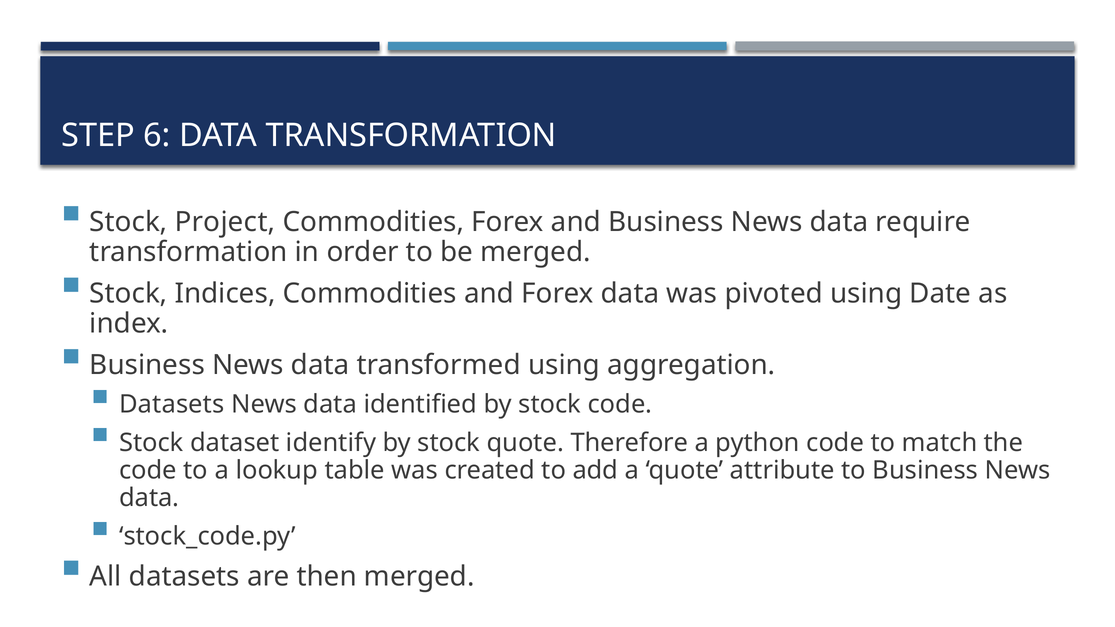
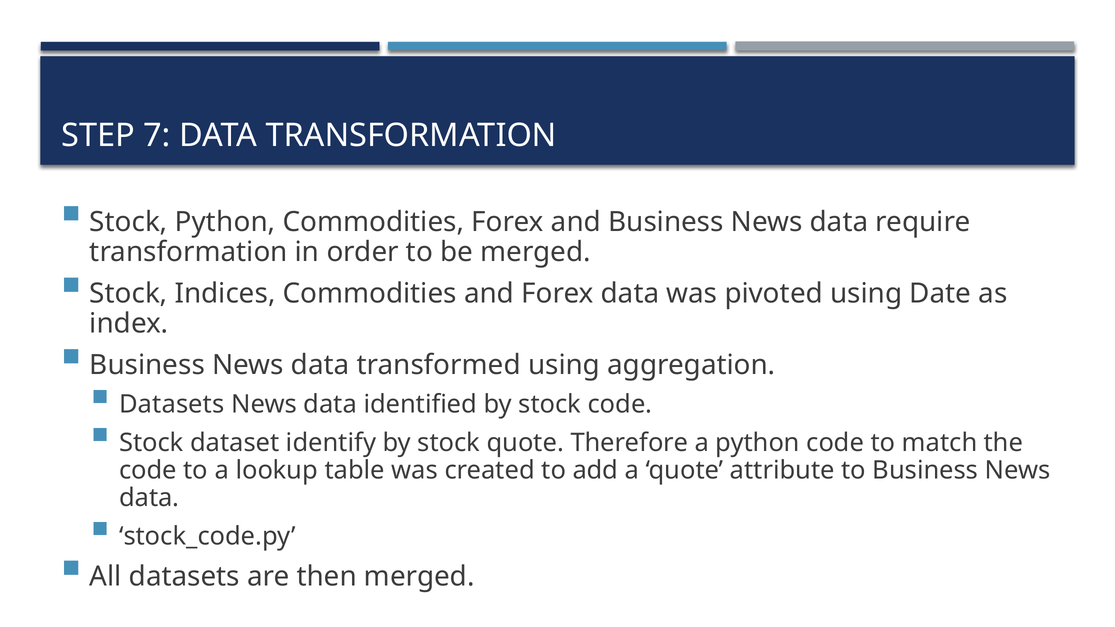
6: 6 -> 7
Stock Project: Project -> Python
